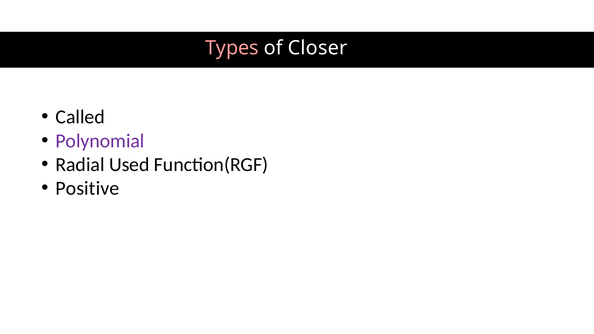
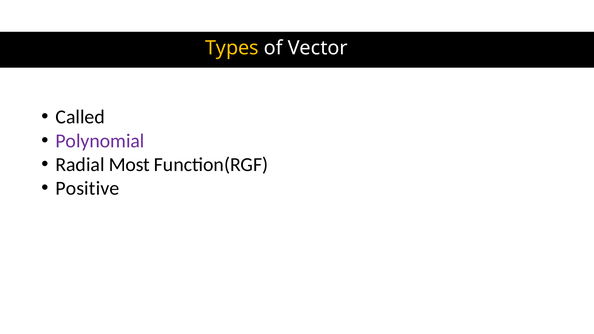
Types colour: pink -> yellow
Closer: Closer -> Vector
Used: Used -> Most
